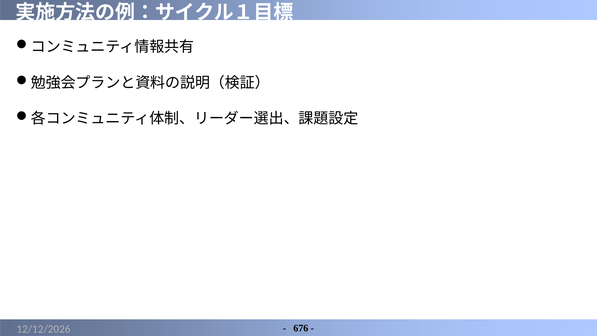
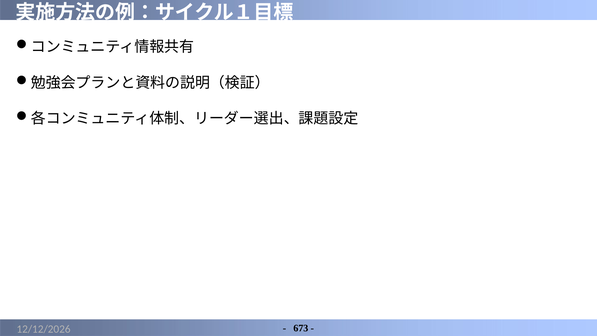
676: 676 -> 673
